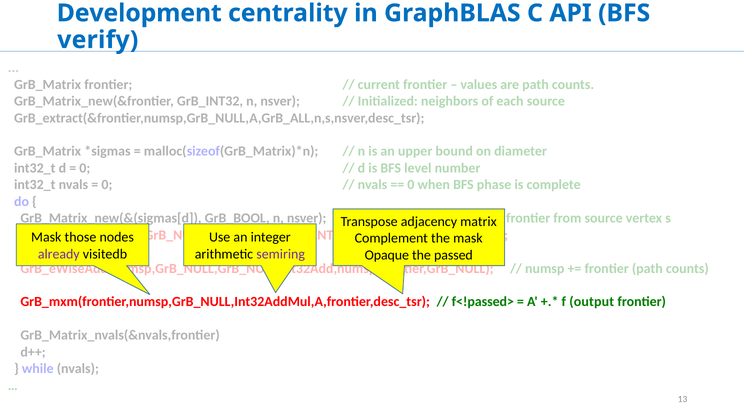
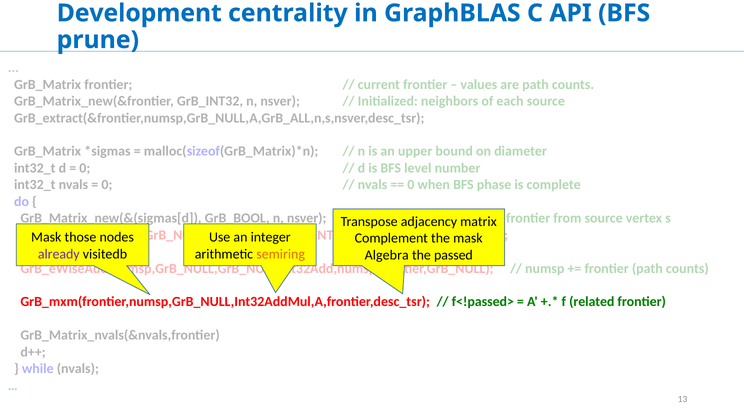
verify: verify -> prune
semiring colour: purple -> orange
Opaque: Opaque -> Algebra
output: output -> related
